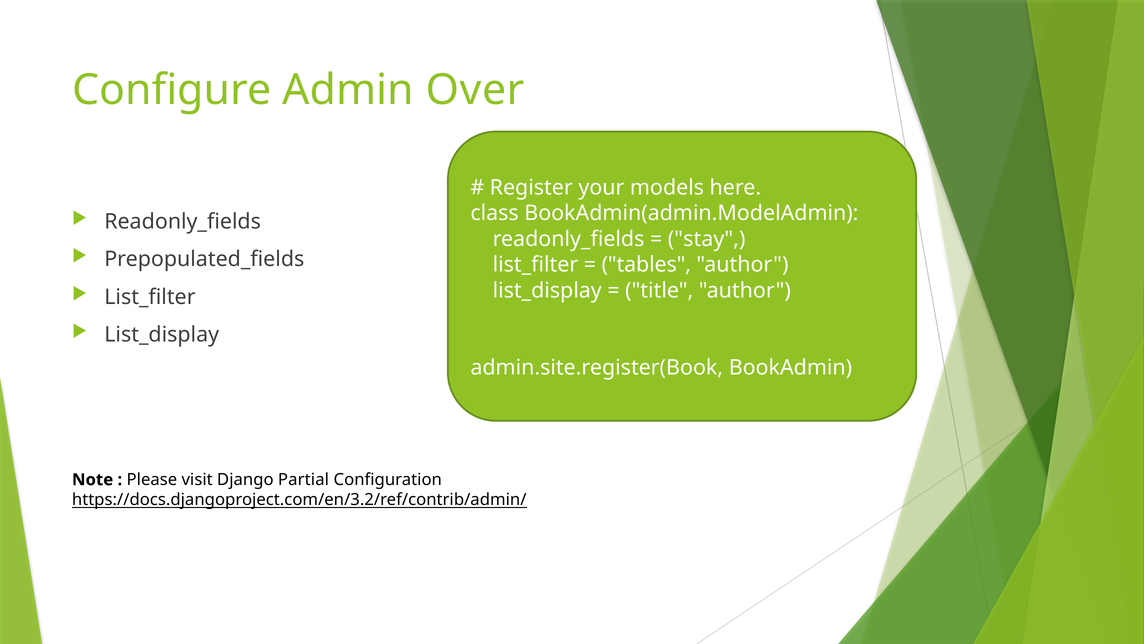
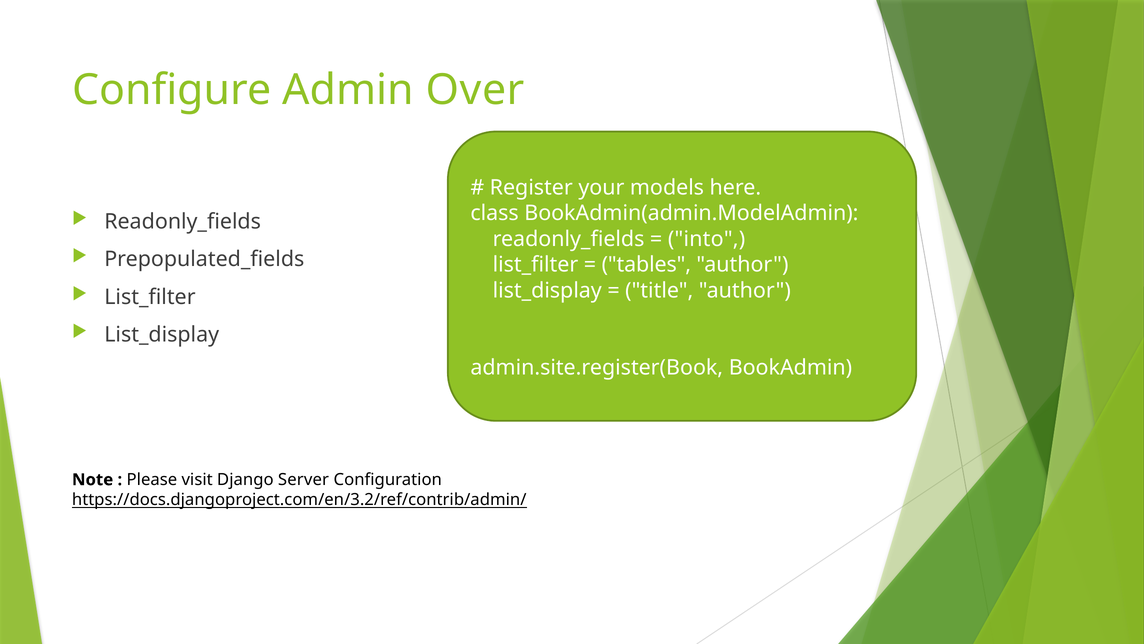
stay: stay -> into
Partial: Partial -> Server
